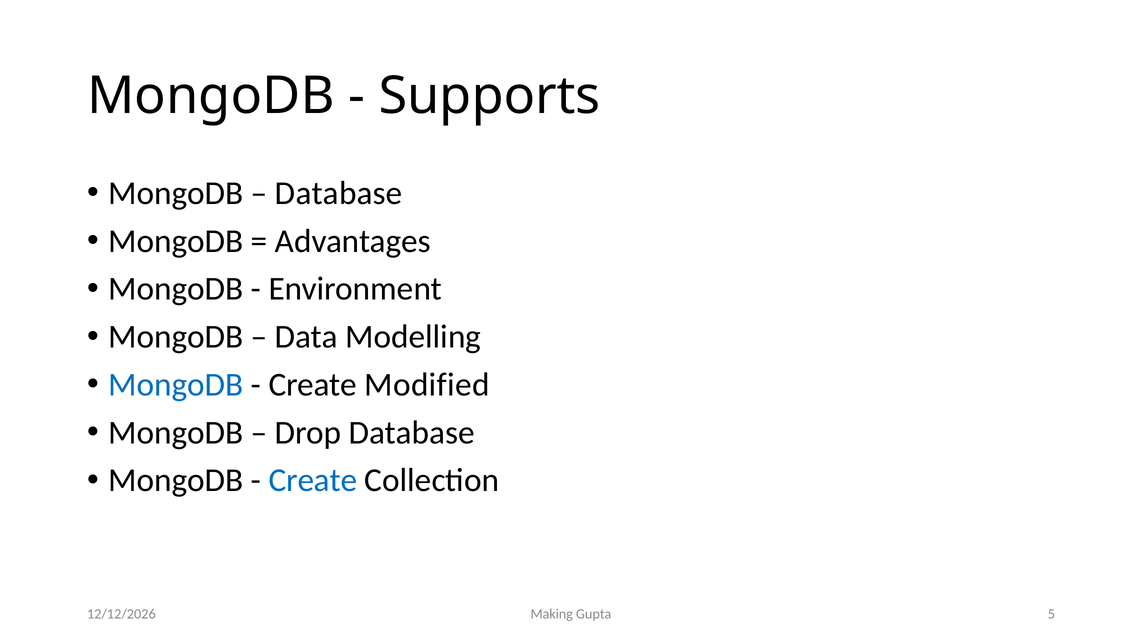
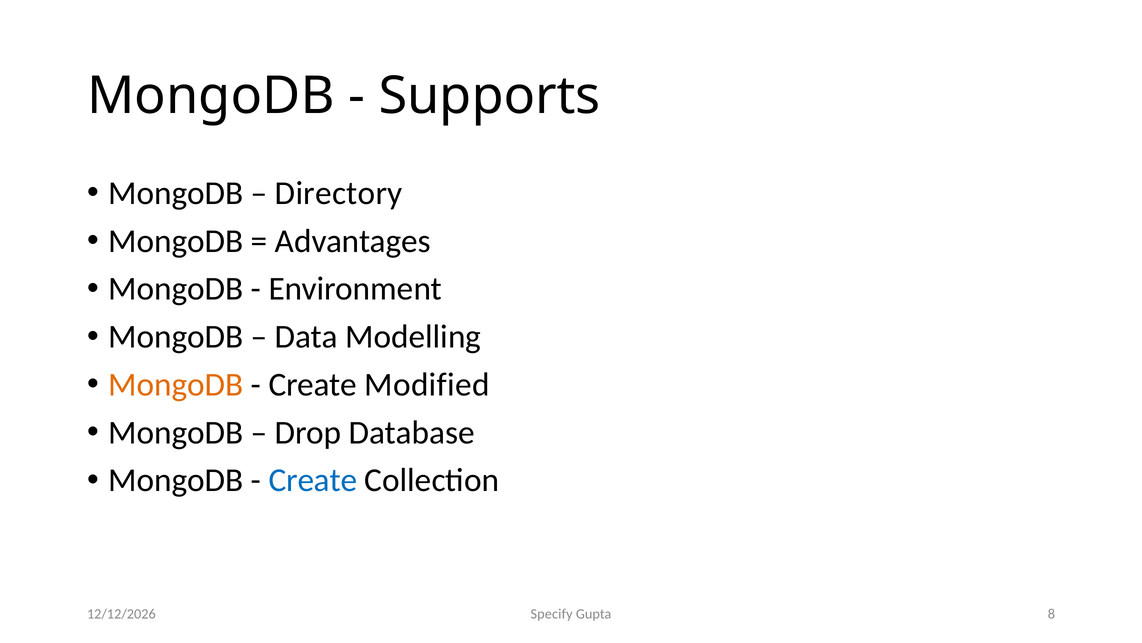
Database at (339, 193): Database -> Directory
MongoDB at (176, 384) colour: blue -> orange
Making: Making -> Specify
5: 5 -> 8
